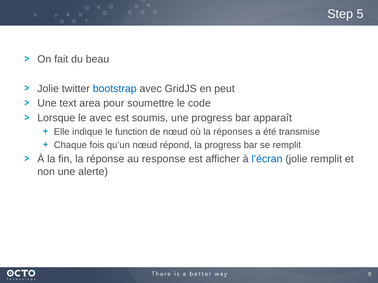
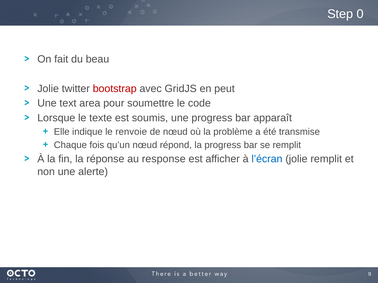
5: 5 -> 0
bootstrap colour: blue -> red
le avec: avec -> texte
function: function -> renvoie
réponses: réponses -> problème
